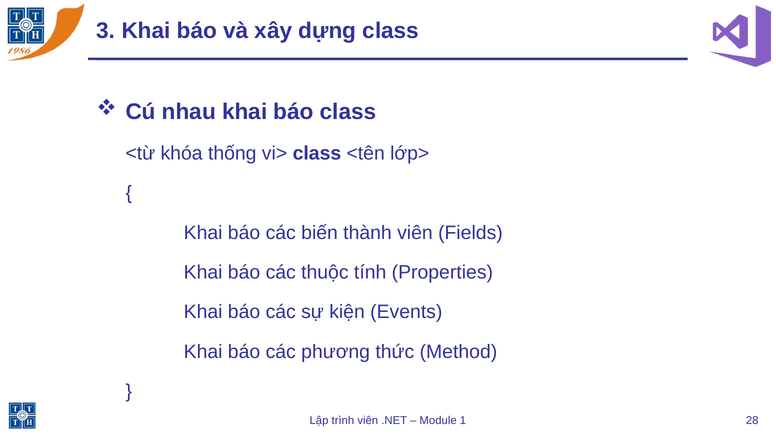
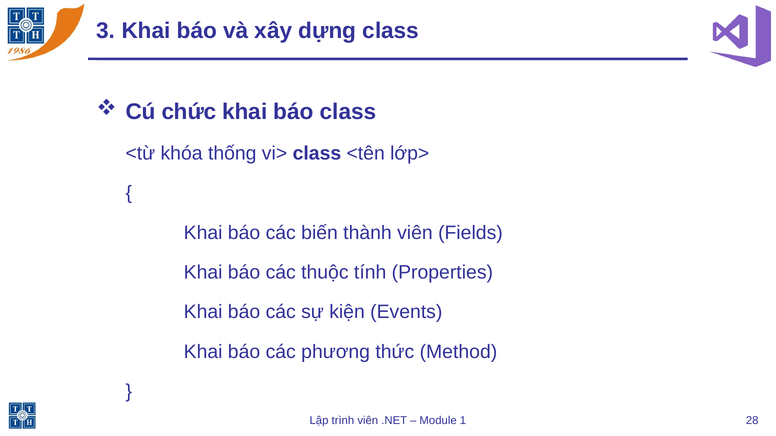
nhau: nhau -> chức
